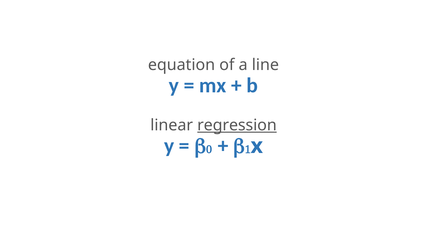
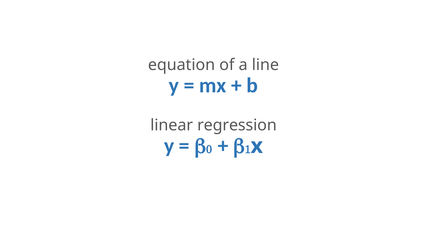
regression underline: present -> none
